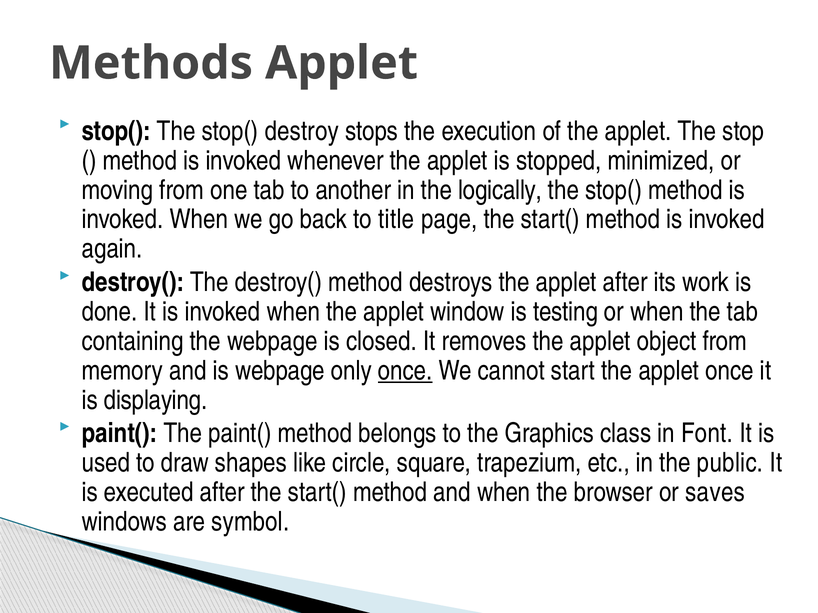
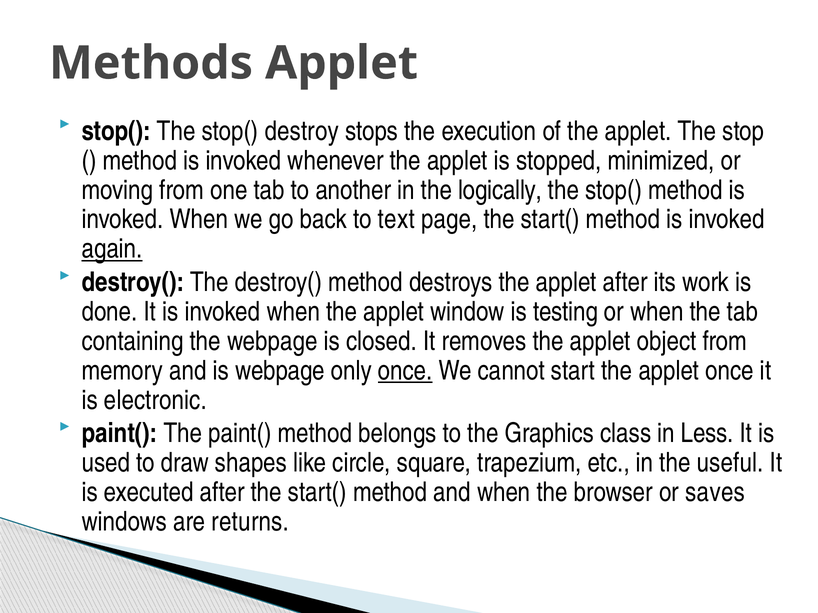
title: title -> text
again underline: none -> present
displaying: displaying -> electronic
Font: Font -> Less
public: public -> useful
symbol: symbol -> returns
